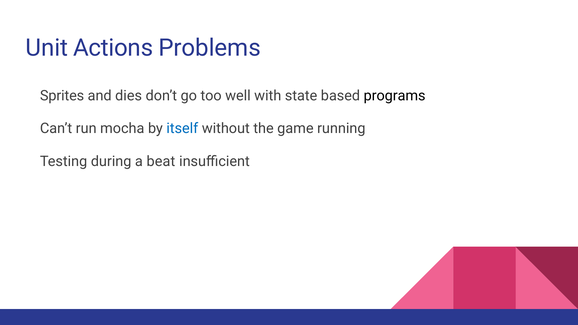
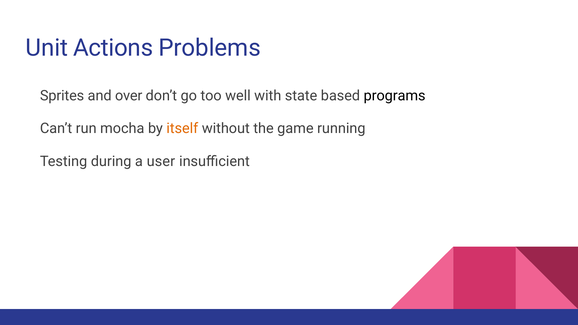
dies: dies -> over
itself colour: blue -> orange
beat: beat -> user
